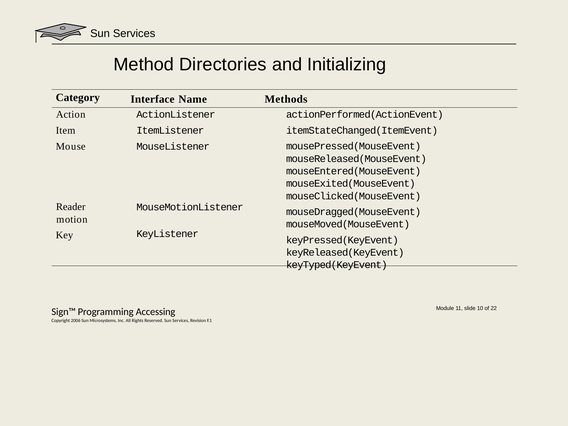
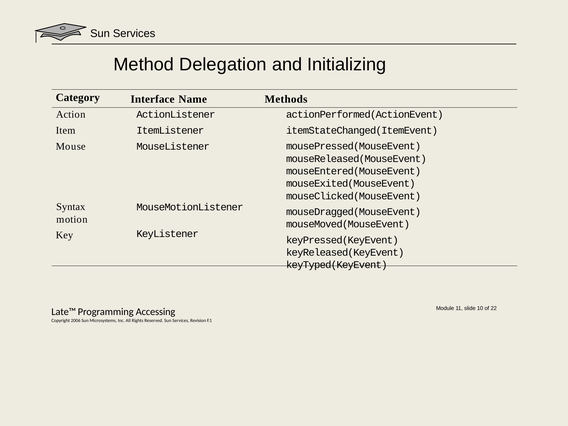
Directories: Directories -> Delegation
Reader: Reader -> Syntax
Sign™: Sign™ -> Late™
